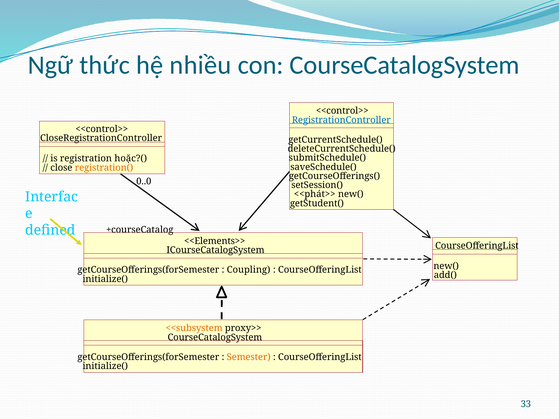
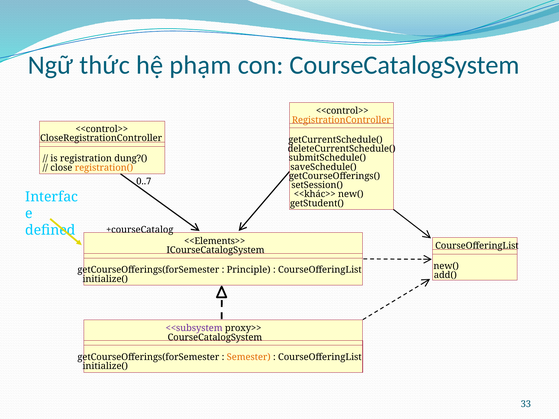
nhiều: nhiều -> phạm
RegistrationController colour: blue -> orange
hoặc?(: hoặc?( -> dung?(
0..0: 0..0 -> 0..7
<<phát>>: <<phát>> -> <<khác>>
Coupling: Coupling -> Principle
<<subsystem colour: orange -> purple
